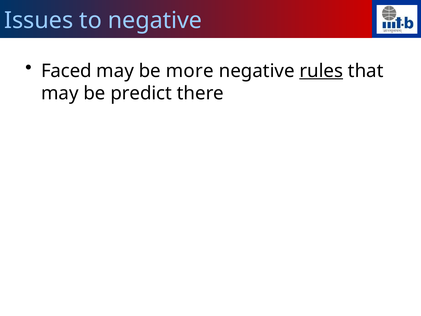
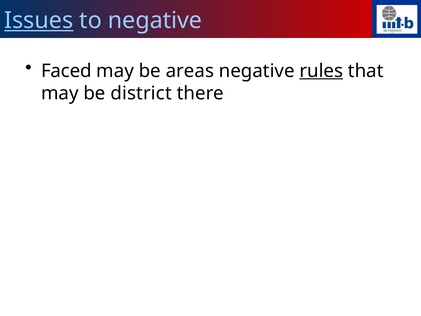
Issues underline: none -> present
more: more -> areas
predict: predict -> district
